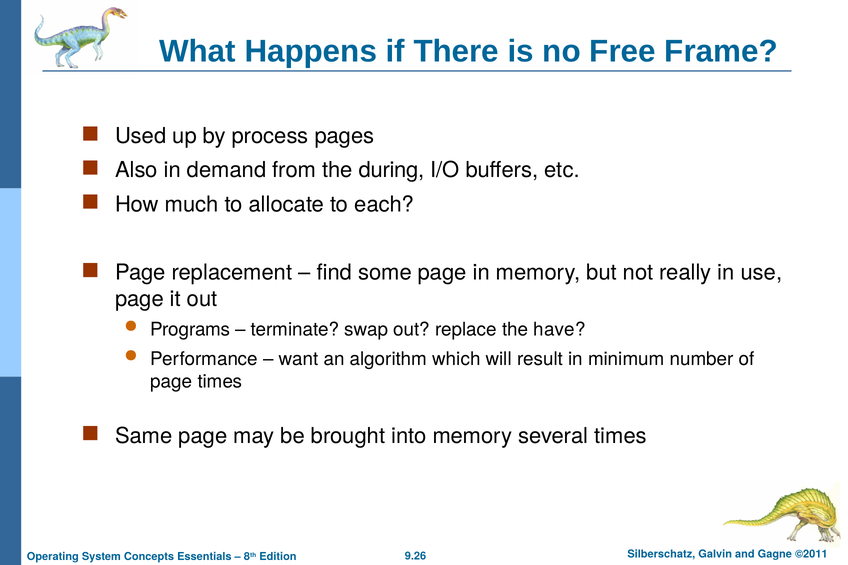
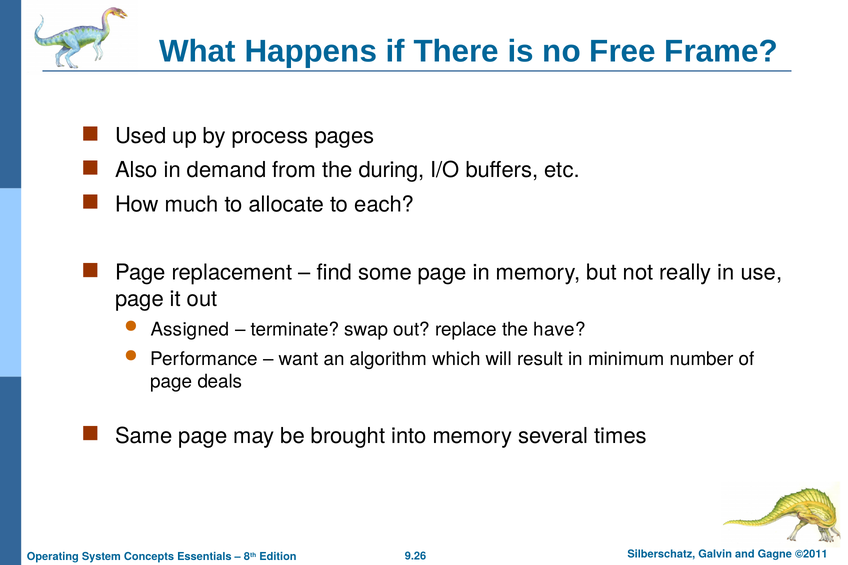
Programs: Programs -> Assigned
page times: times -> deals
